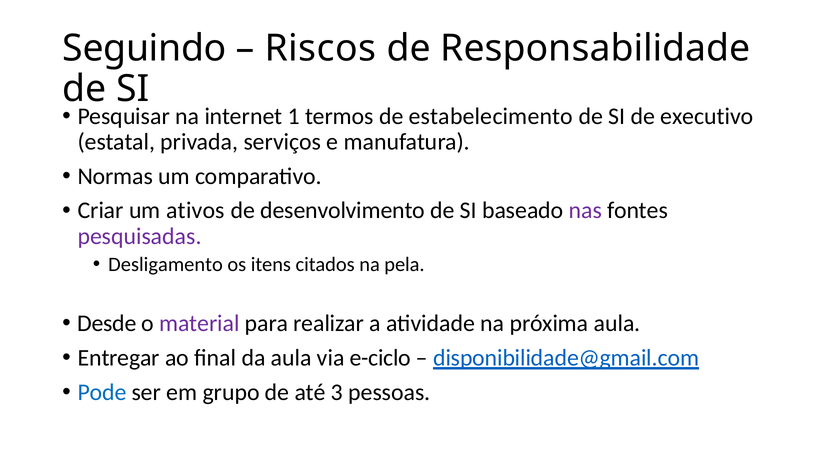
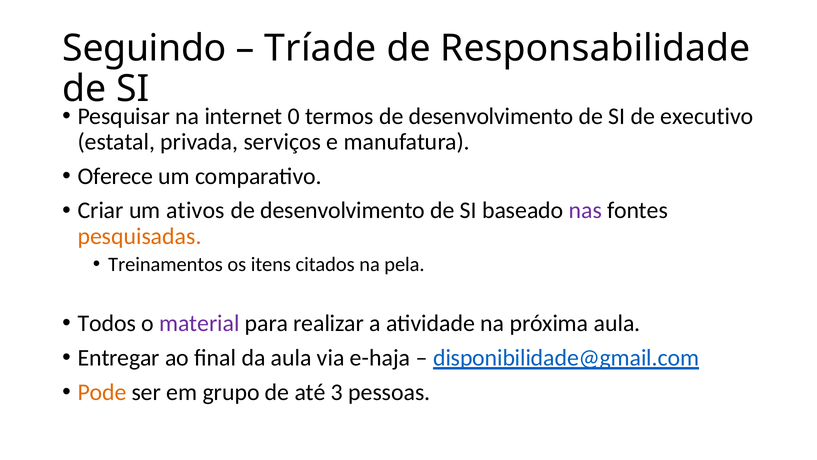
Riscos: Riscos -> Tríade
1: 1 -> 0
termos de estabelecimento: estabelecimento -> desenvolvimento
Normas: Normas -> Oferece
pesquisadas colour: purple -> orange
Desligamento: Desligamento -> Treinamentos
Desde: Desde -> Todos
e-ciclo: e-ciclo -> e-haja
Pode colour: blue -> orange
